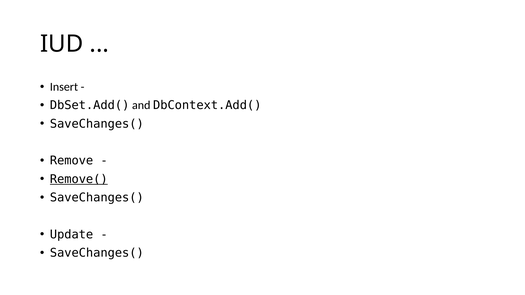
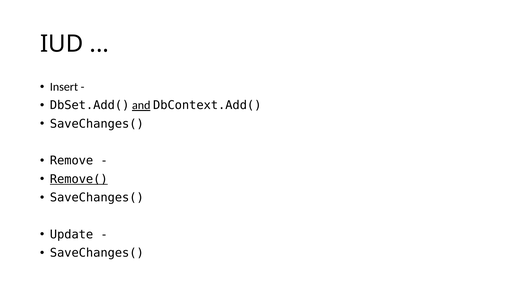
and underline: none -> present
